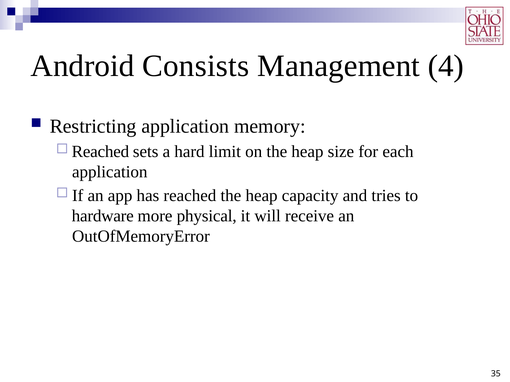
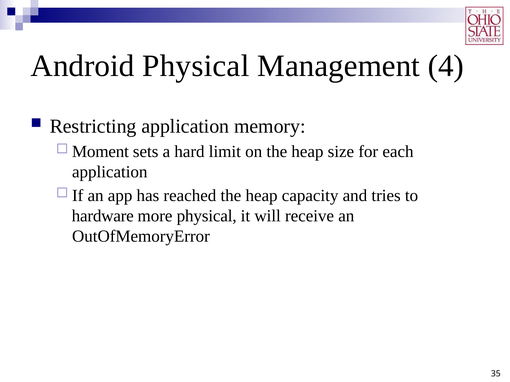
Android Consists: Consists -> Physical
Reached at (100, 152): Reached -> Moment
